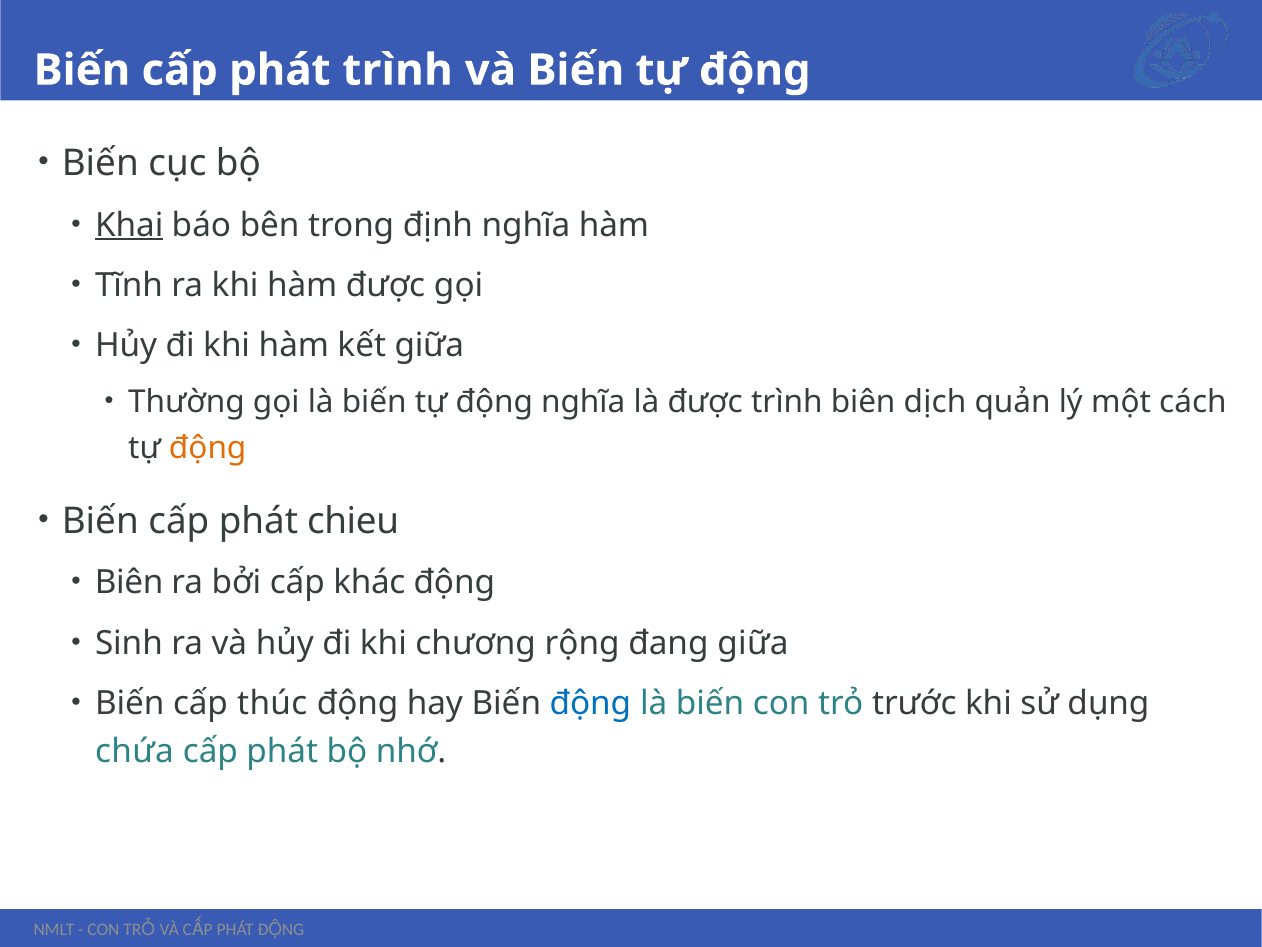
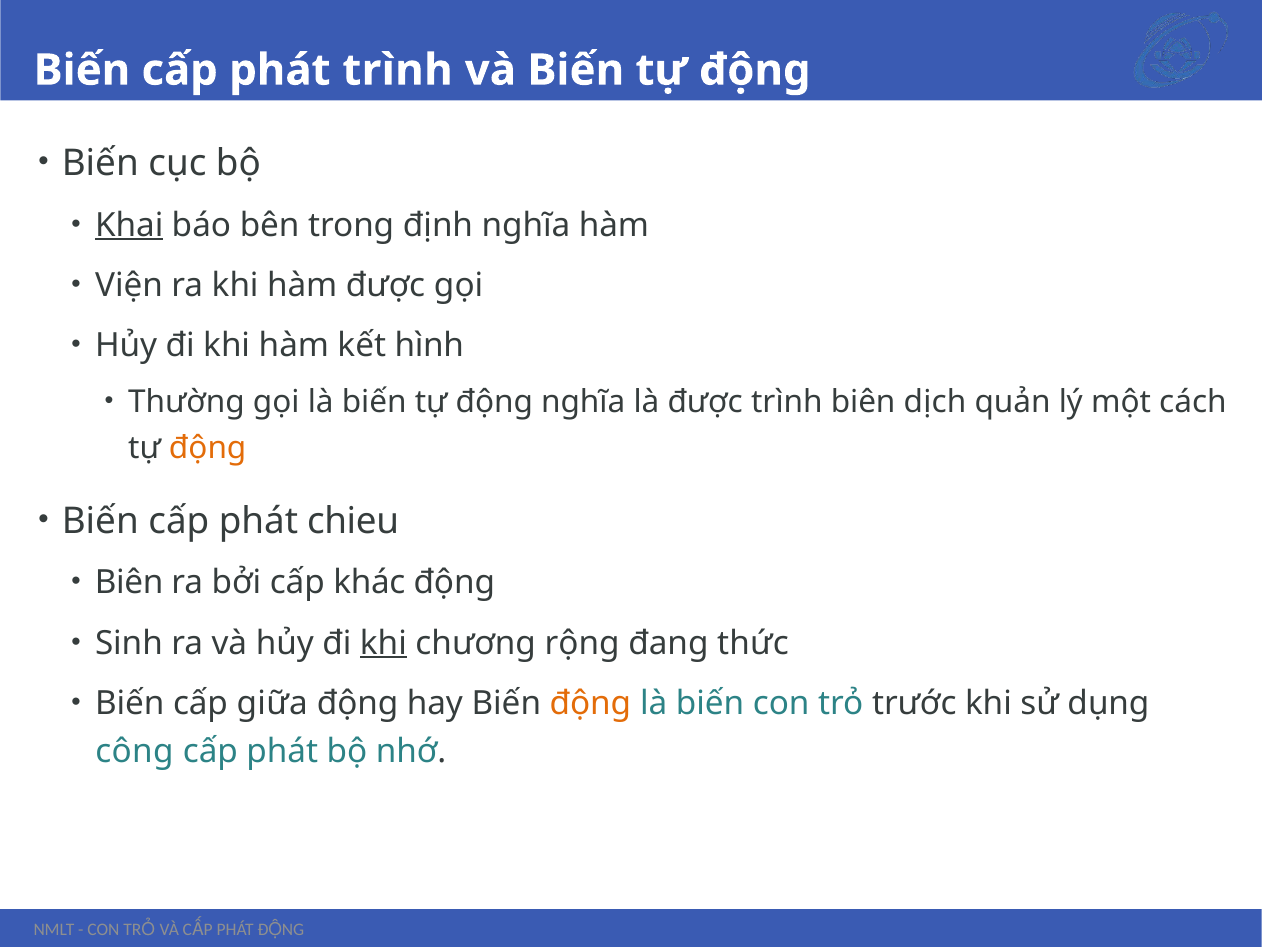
Tĩnh: Tĩnh -> Viện
kết giữa: giữa -> hình
khi at (383, 643) underline: none -> present
đang giữa: giữa -> thức
thúc: thúc -> giữa
động at (590, 703) colour: blue -> orange
chứa: chứa -> công
